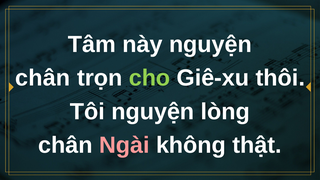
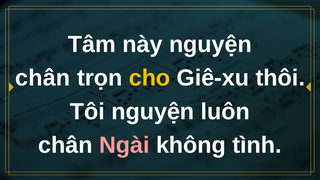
cho colour: light green -> yellow
lòng: lòng -> luôn
thật: thật -> tình
